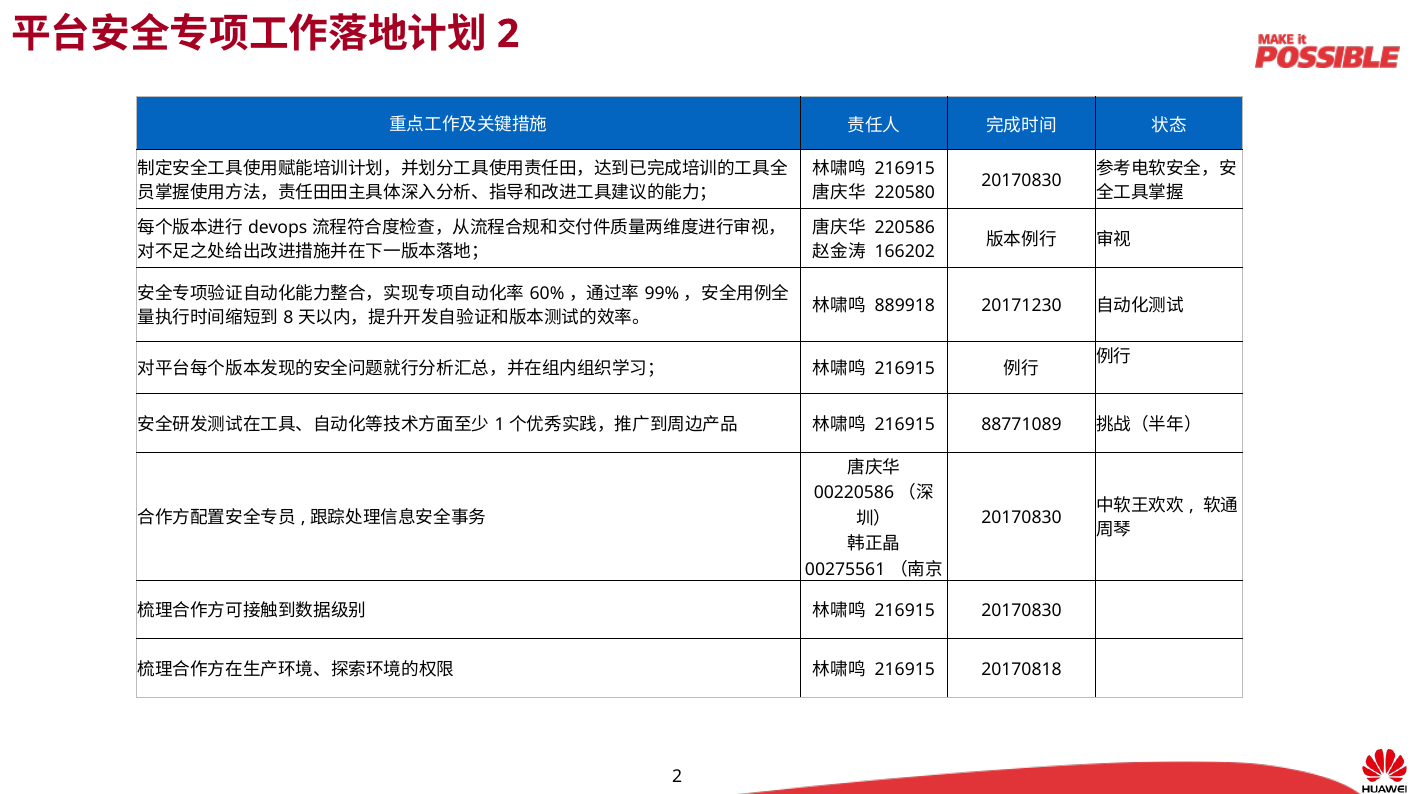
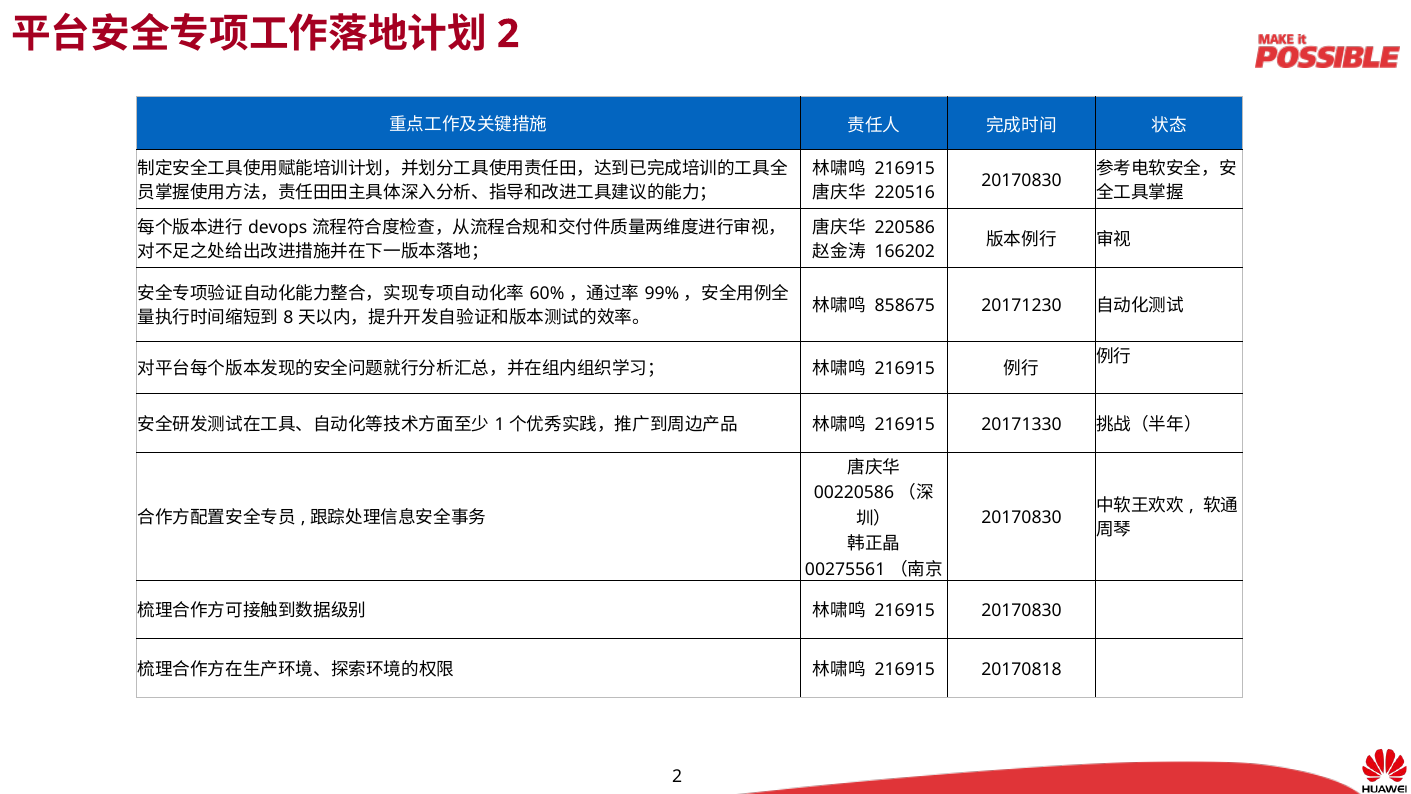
220580: 220580 -> 220516
889918: 889918 -> 858675
88771089: 88771089 -> 20171330
